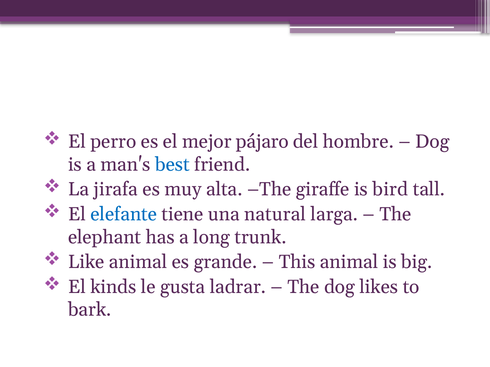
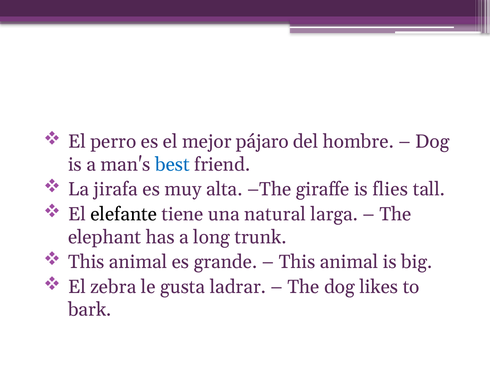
bird: bird -> flies
elefante colour: blue -> black
Like at (86, 262): Like -> This
kinds: kinds -> zebra
